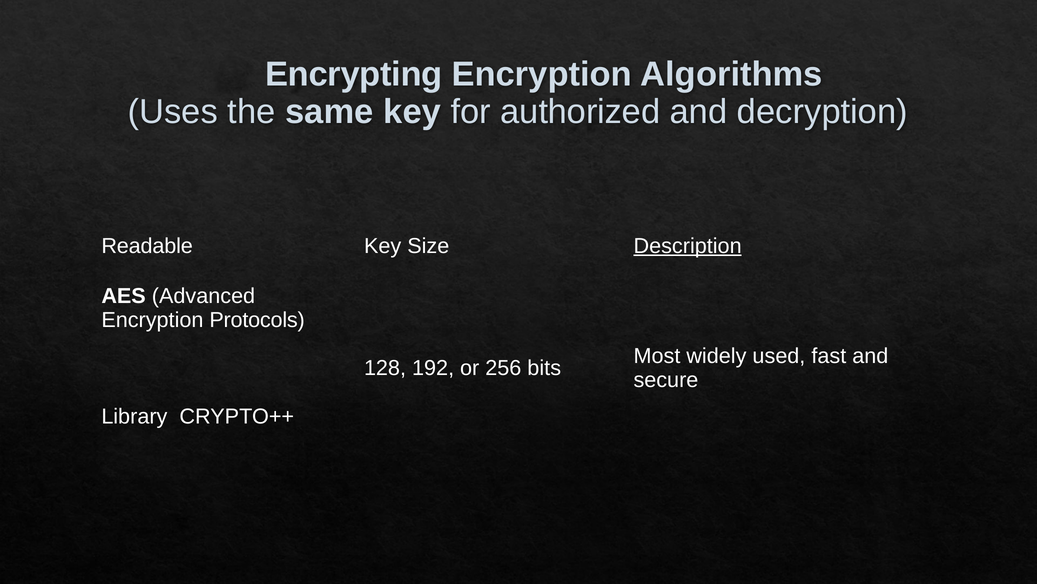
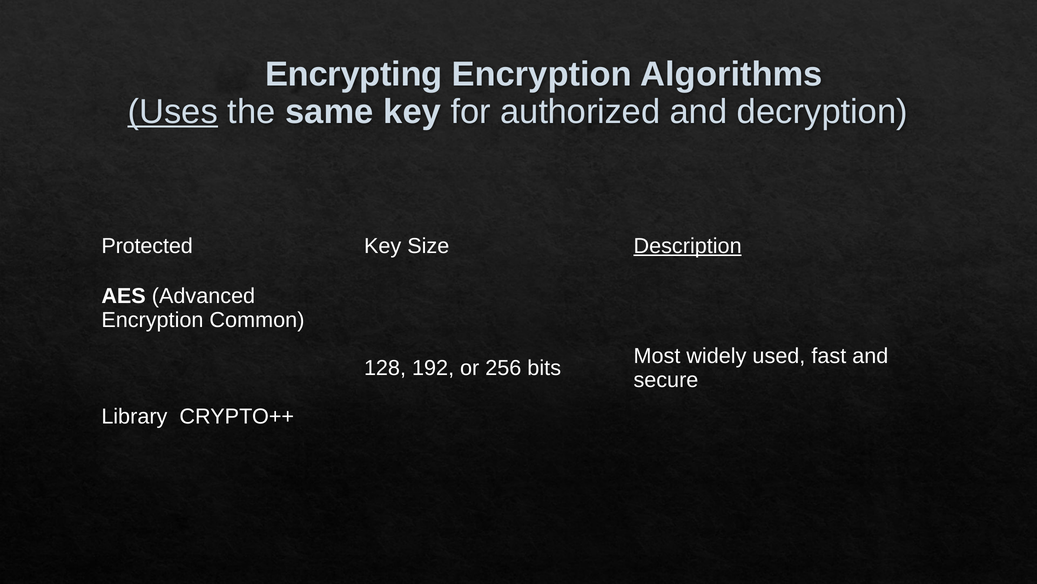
Uses underline: none -> present
Readable: Readable -> Protected
Protocols: Protocols -> Common
